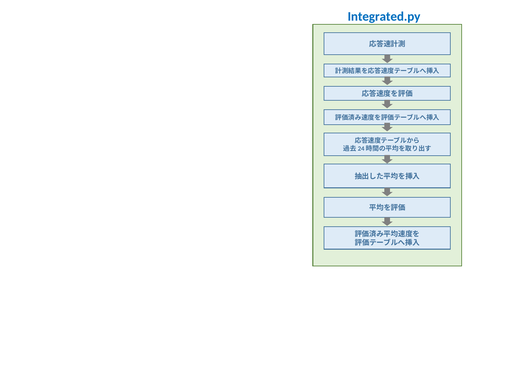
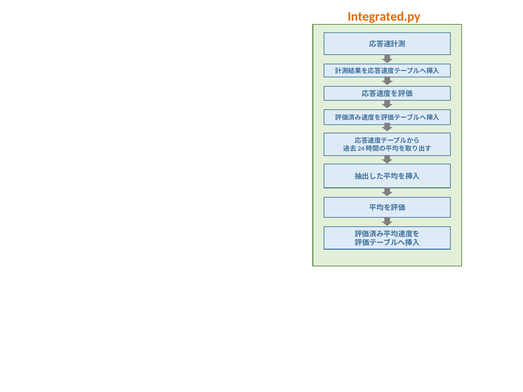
Integrated.py colour: blue -> orange
